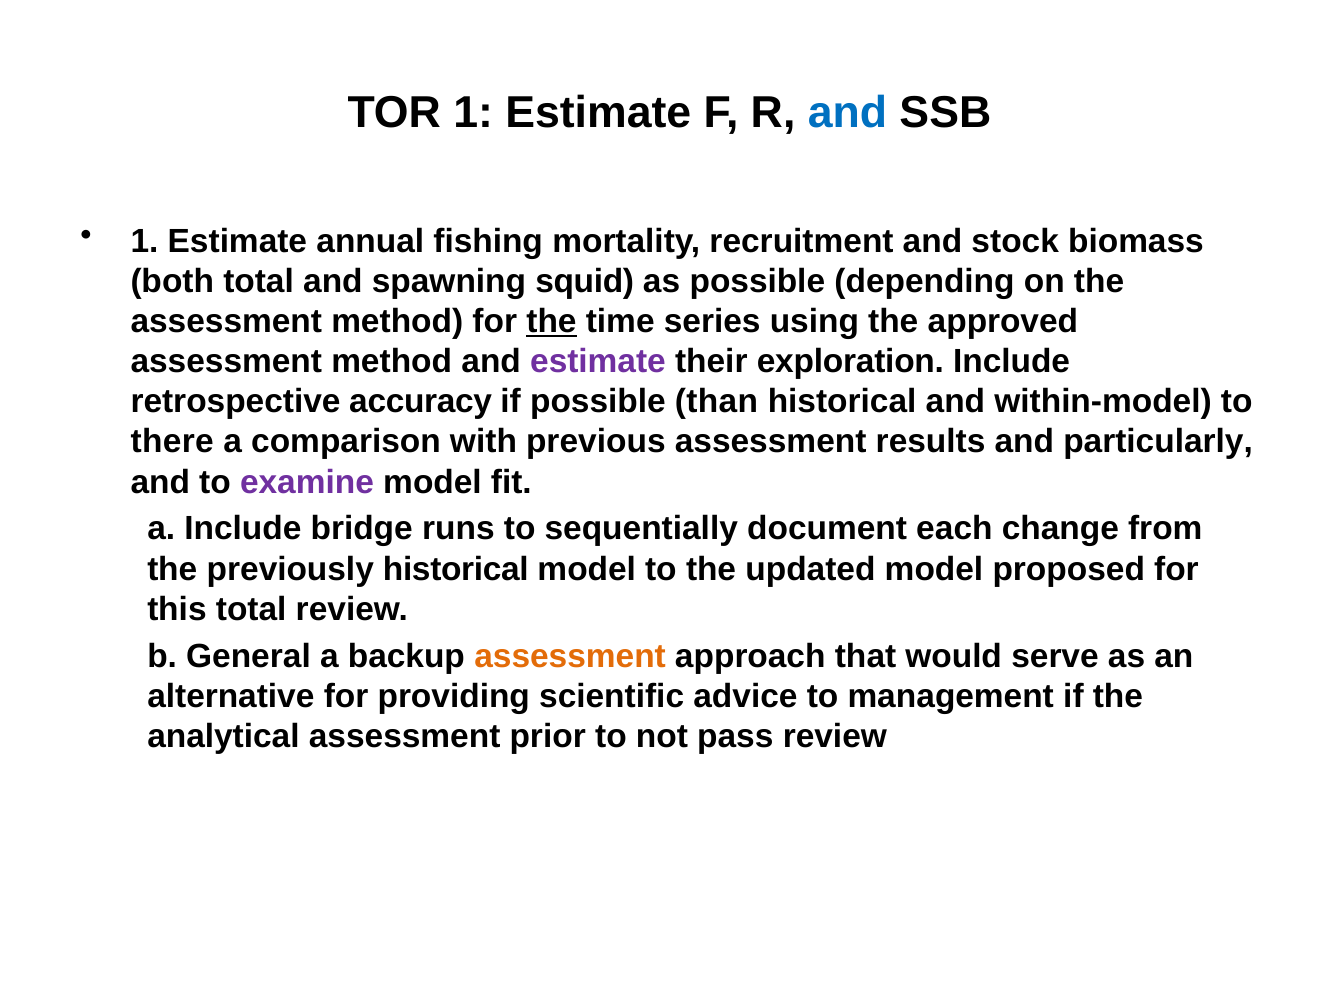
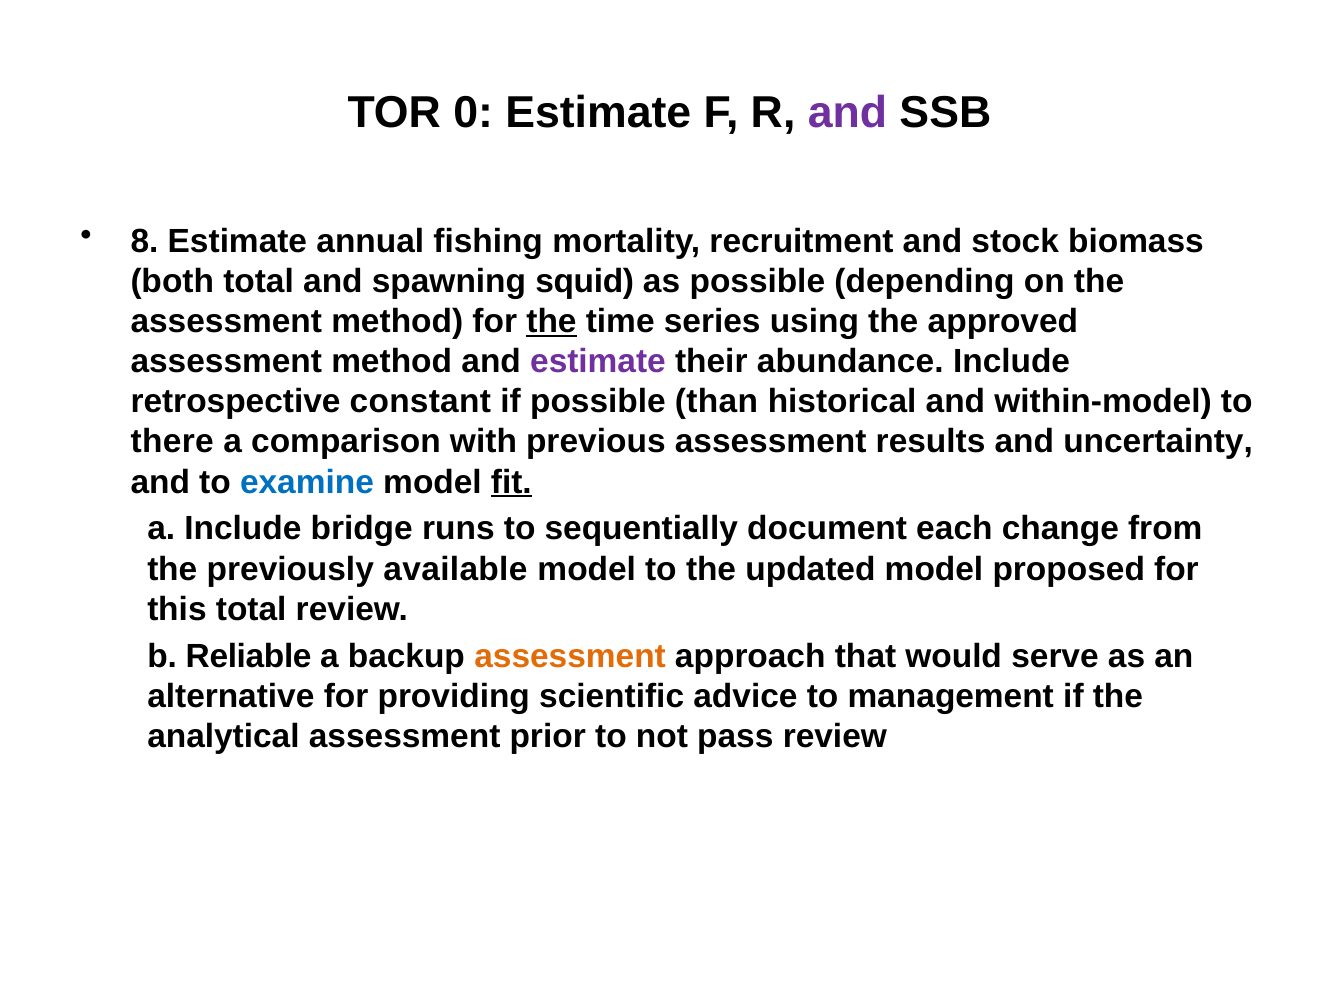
TOR 1: 1 -> 0
and at (847, 112) colour: blue -> purple
1 at (144, 241): 1 -> 8
exploration: exploration -> abundance
accuracy: accuracy -> constant
particularly: particularly -> uncertainty
examine colour: purple -> blue
fit underline: none -> present
previously historical: historical -> available
General: General -> Reliable
